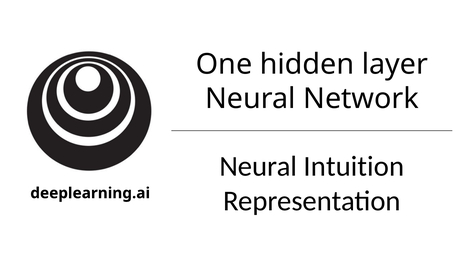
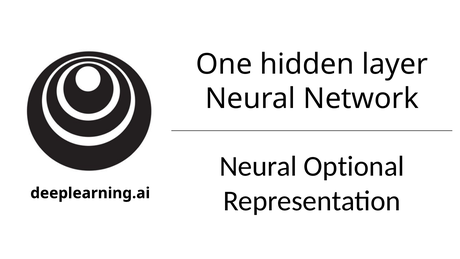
Intuition: Intuition -> Optional
